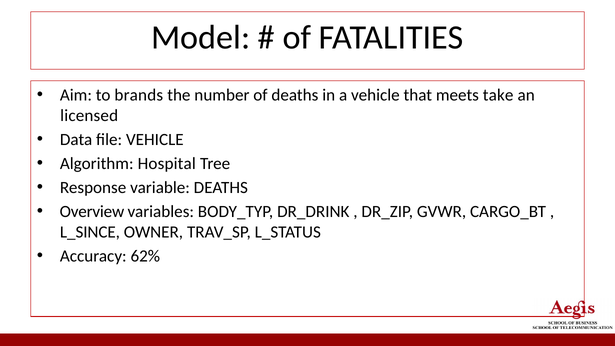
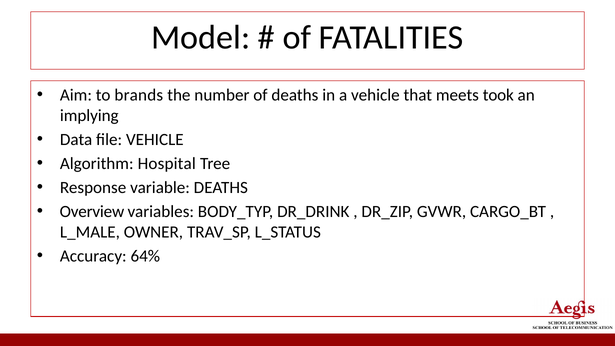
take: take -> took
licensed: licensed -> implying
L_SINCE: L_SINCE -> L_MALE
62%: 62% -> 64%
